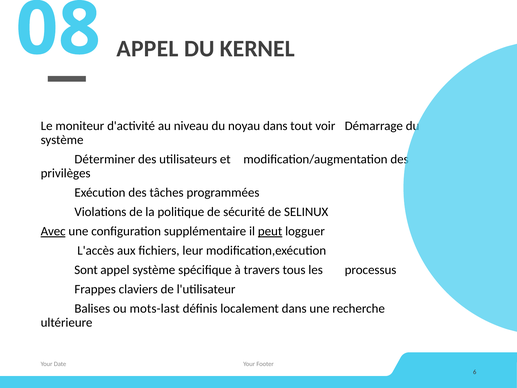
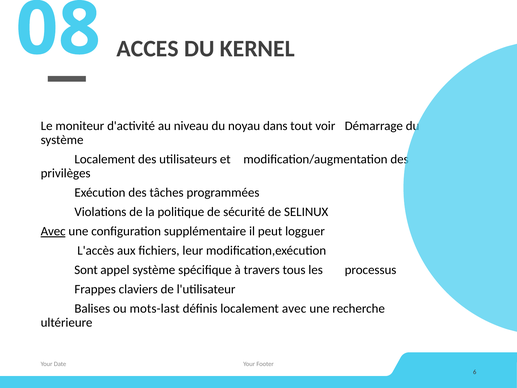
APPEL at (147, 49): APPEL -> ACCES
Déterminer at (105, 159): Déterminer -> Localement
peut underline: present -> none
localement dans: dans -> avec
